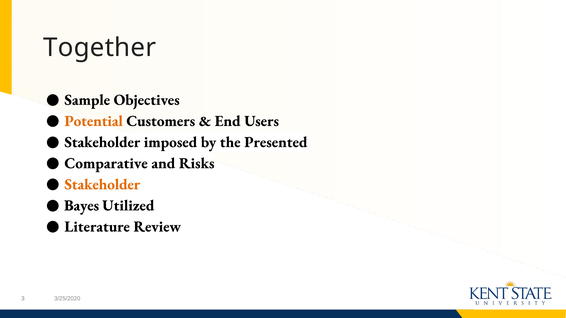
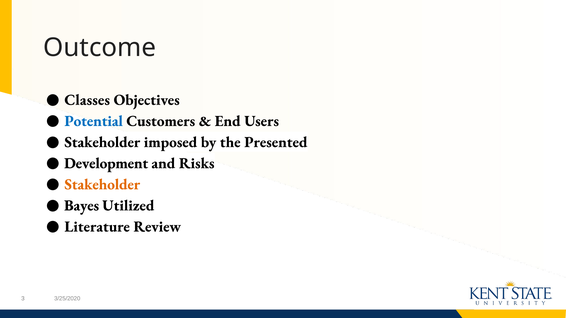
Together: Together -> Outcome
Sample: Sample -> Classes
Potential colour: orange -> blue
Comparative: Comparative -> Development
